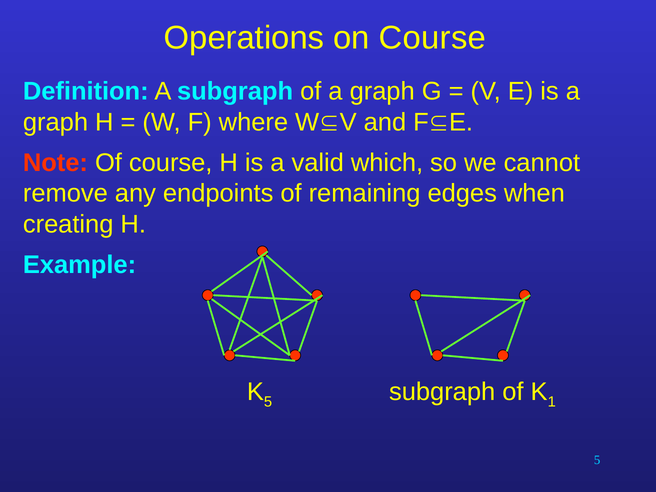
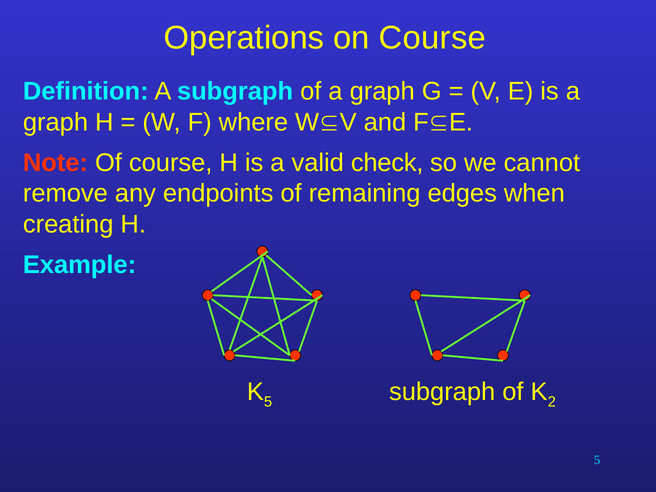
which: which -> check
1: 1 -> 2
